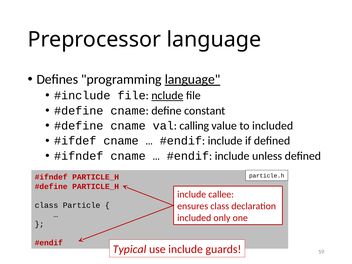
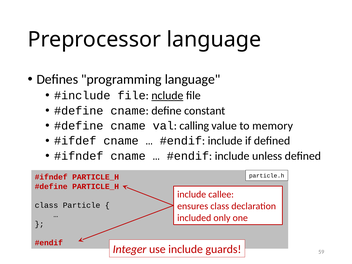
language at (193, 79) underline: present -> none
to included: included -> memory
Typical: Typical -> Integer
